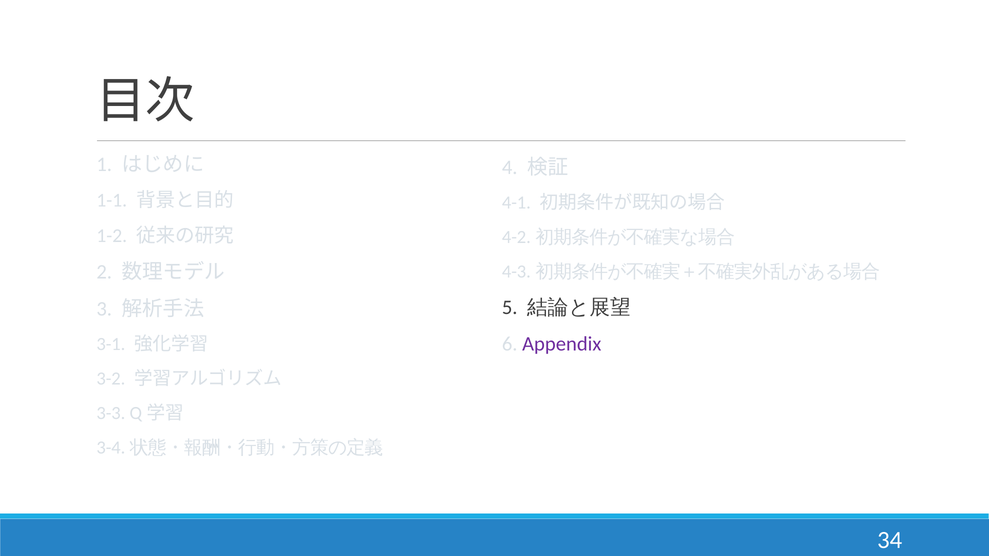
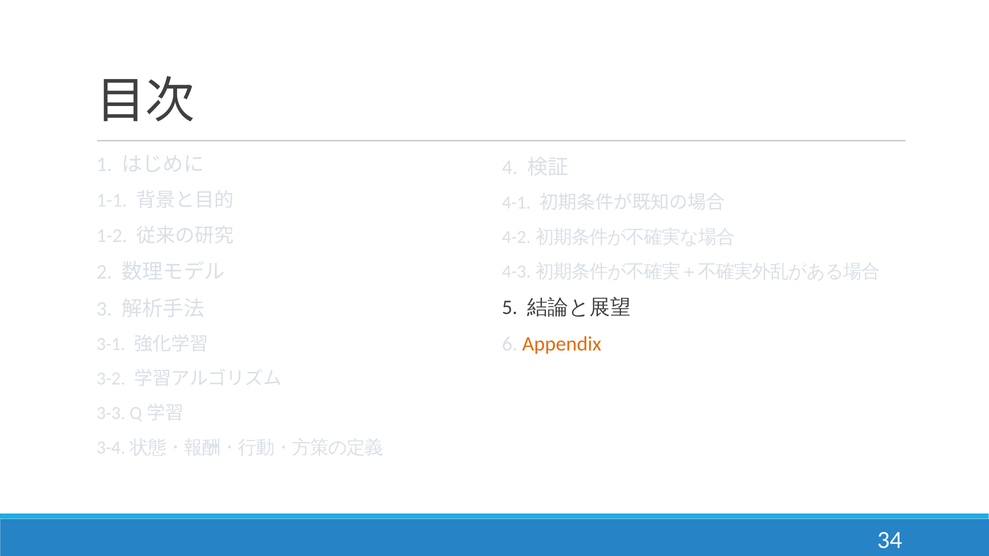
Appendix colour: purple -> orange
